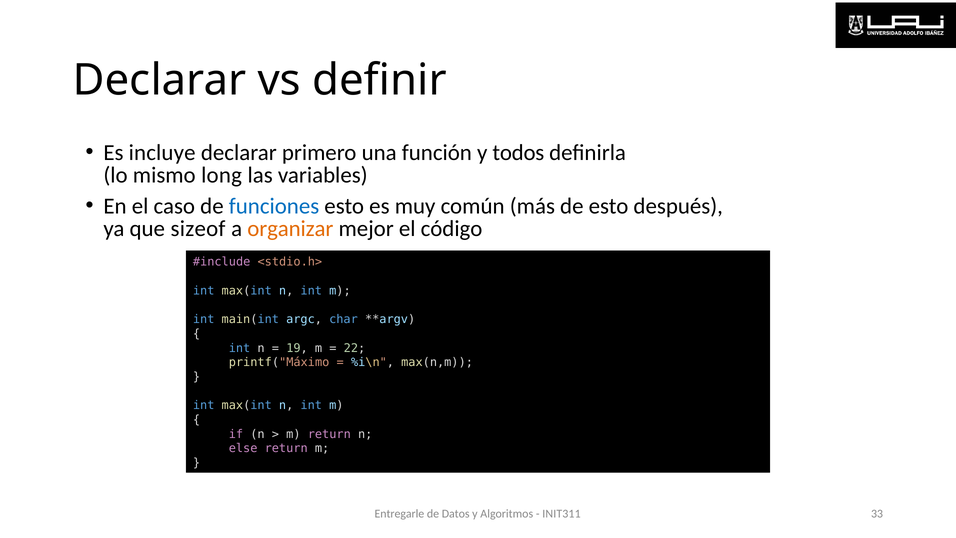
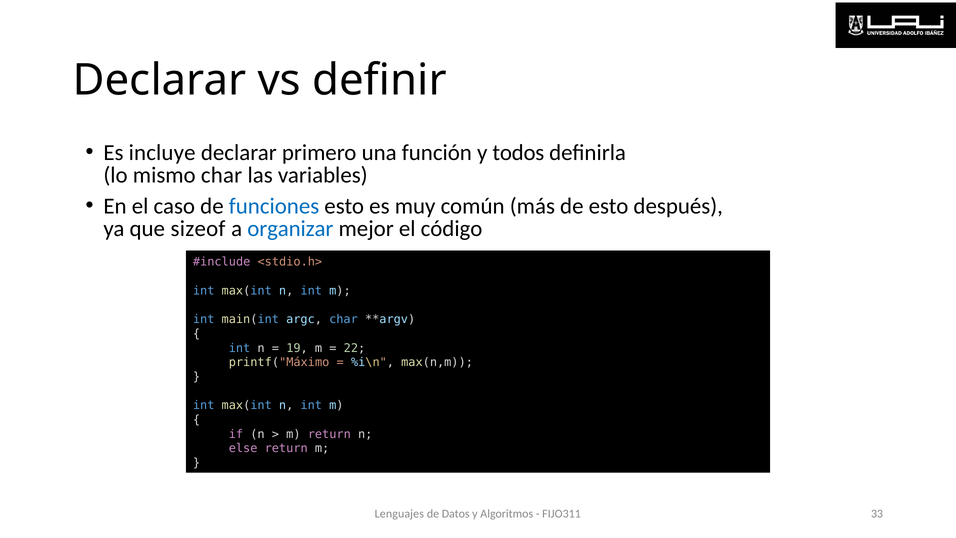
mismo long: long -> char
organizar colour: orange -> blue
Entregarle: Entregarle -> Lenguajes
INIT311: INIT311 -> FIJO311
